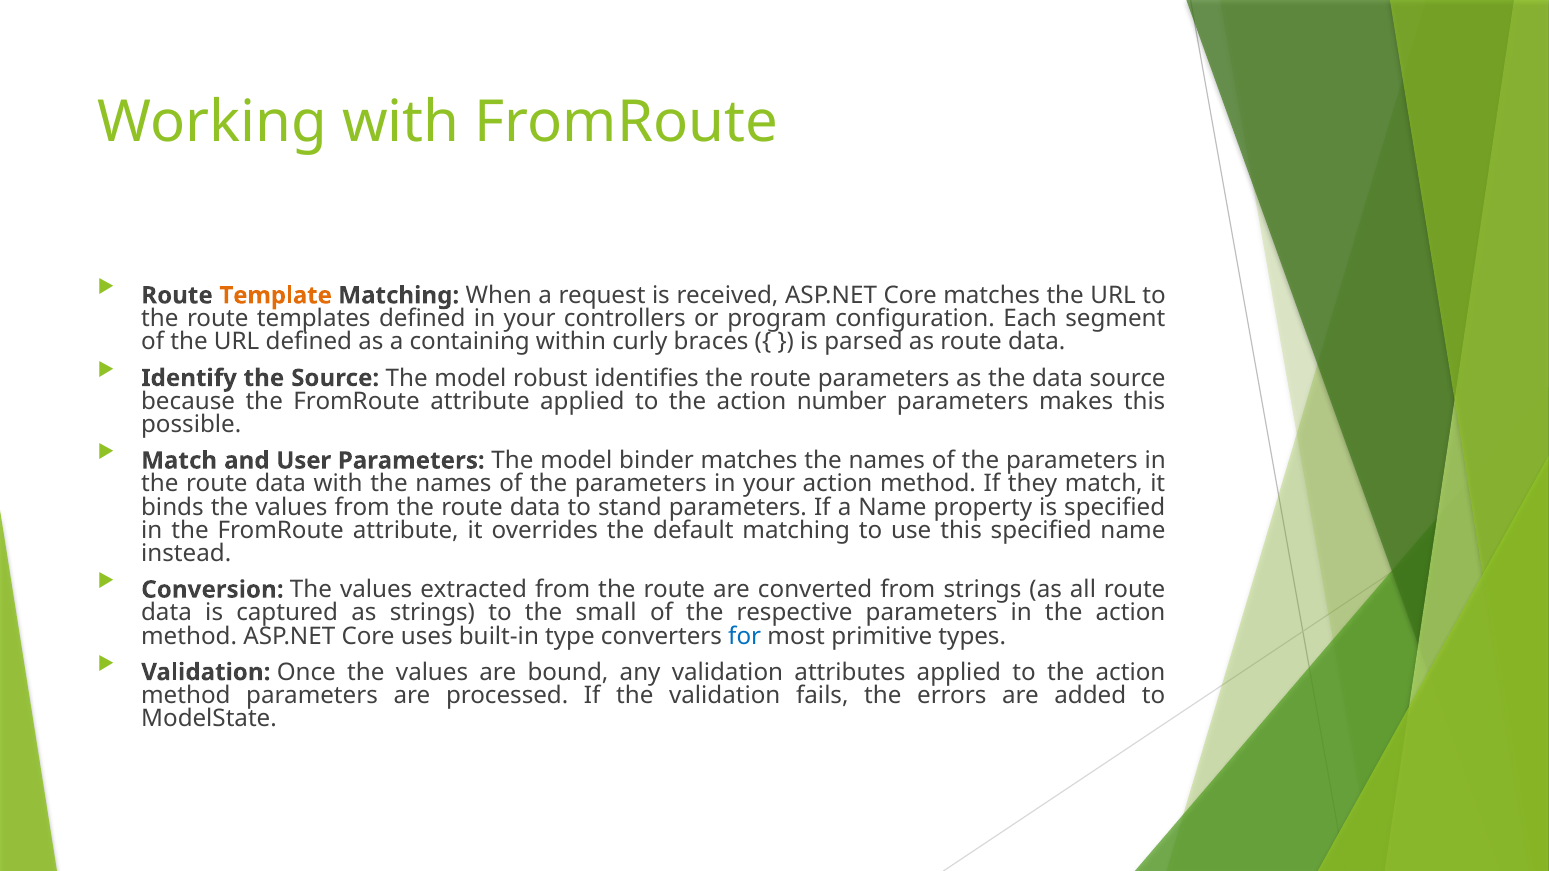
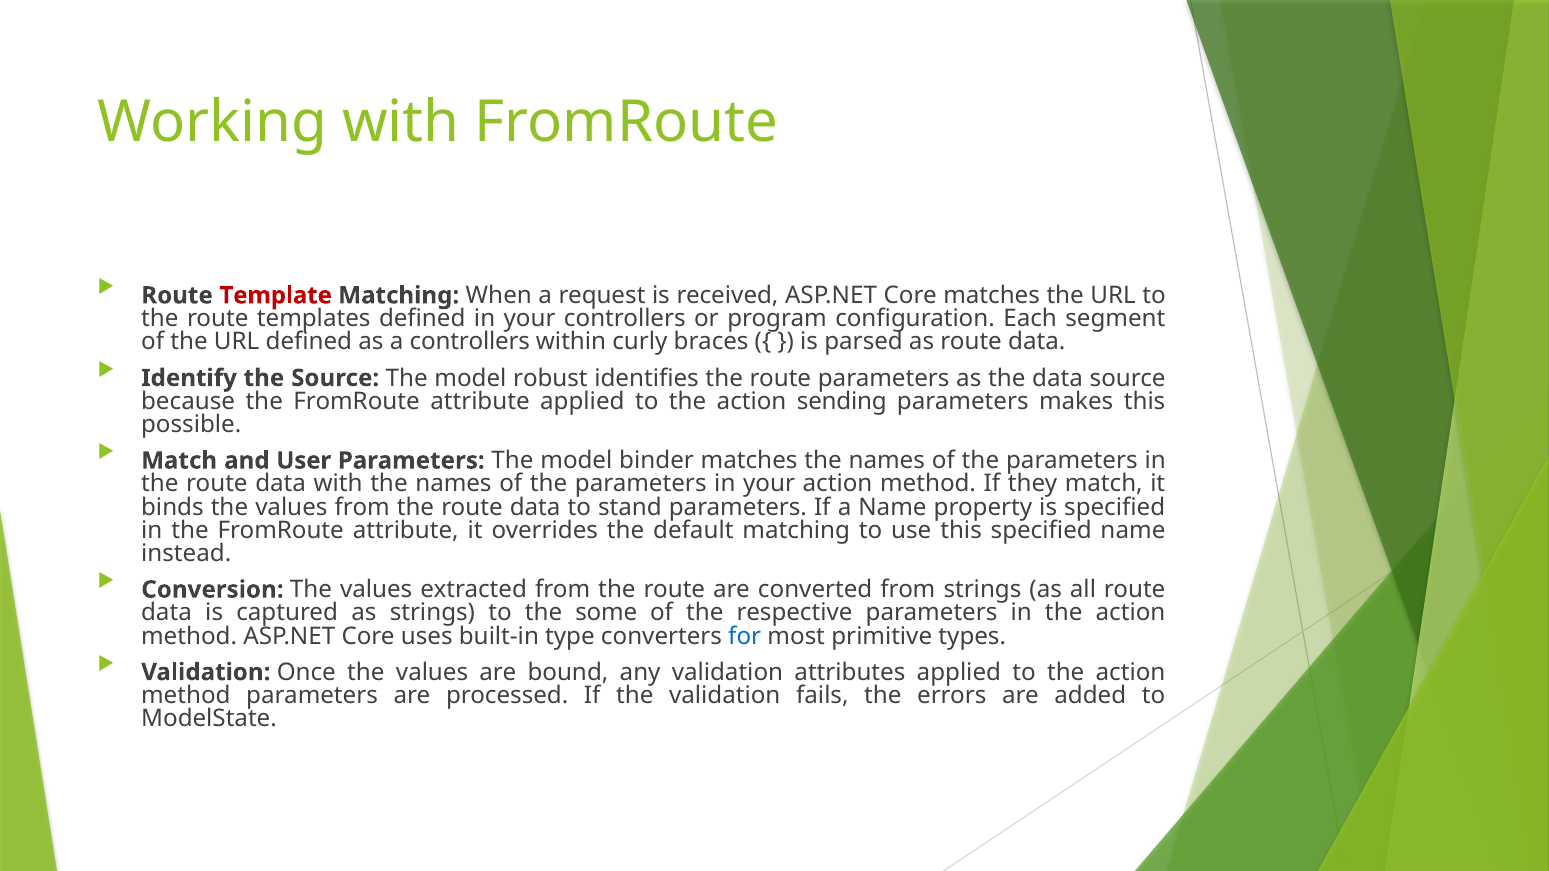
Template colour: orange -> red
a containing: containing -> controllers
number: number -> sending
small: small -> some
